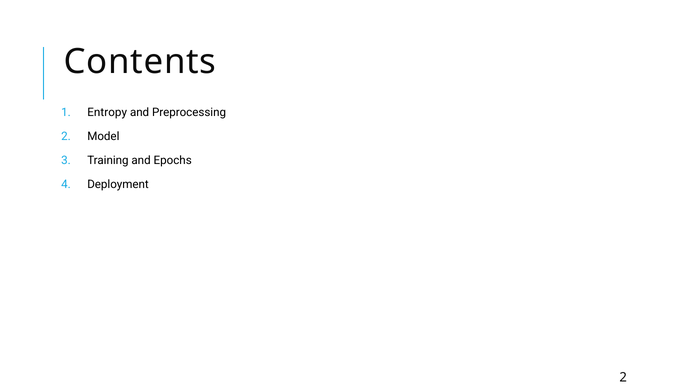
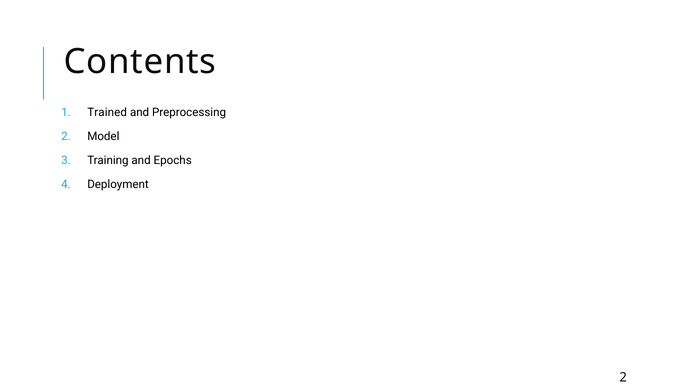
Entropy: Entropy -> Trained
